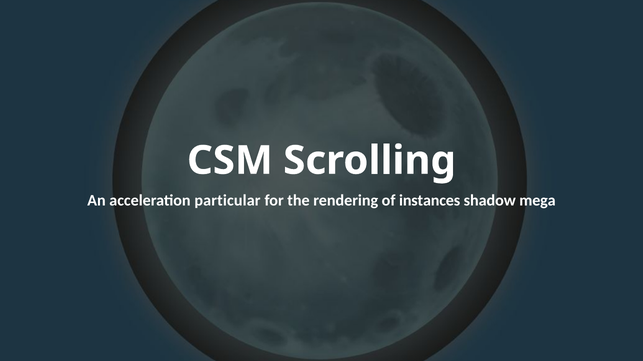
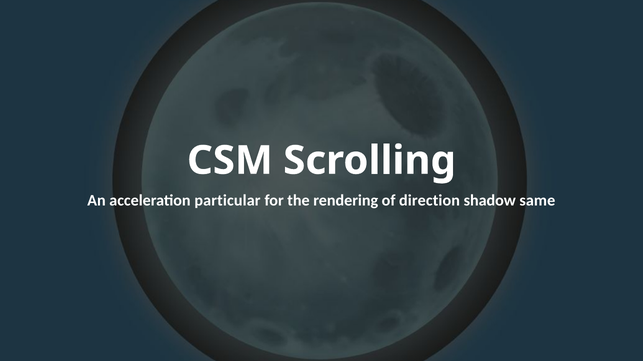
instances: instances -> direction
mega: mega -> same
